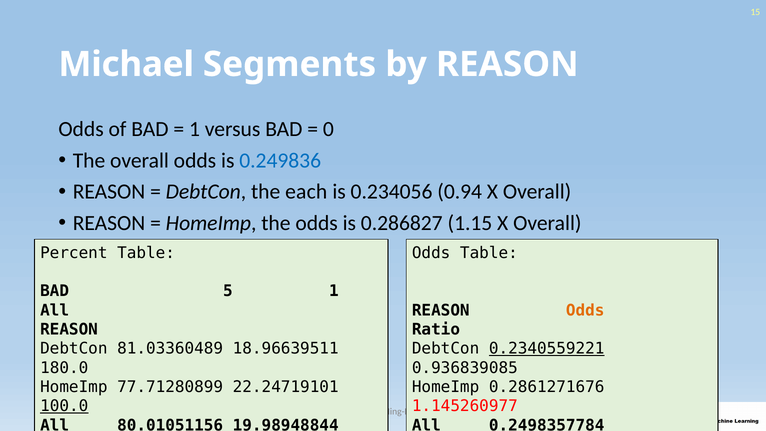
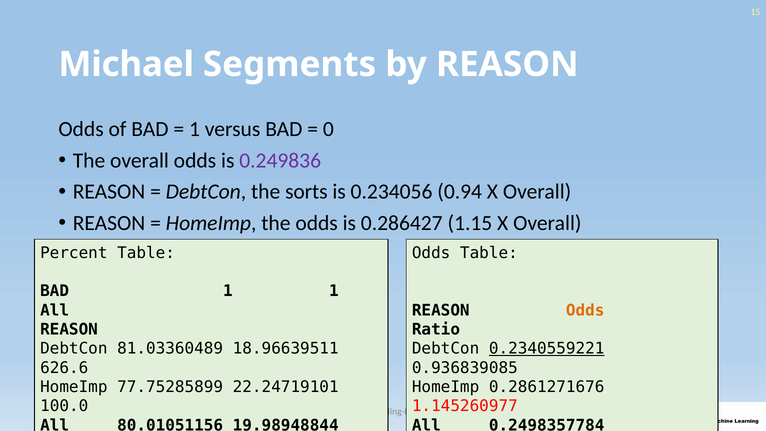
0.249836 colour: blue -> purple
each: each -> sorts
0.286827: 0.286827 -> 0.286427
BAD 5: 5 -> 1
180.0: 180.0 -> 626.6
77.71280899: 77.71280899 -> 77.75285899
100.0 at (64, 406) underline: present -> none
